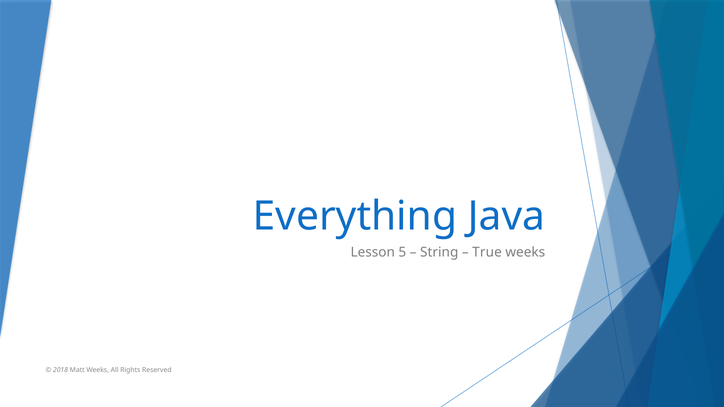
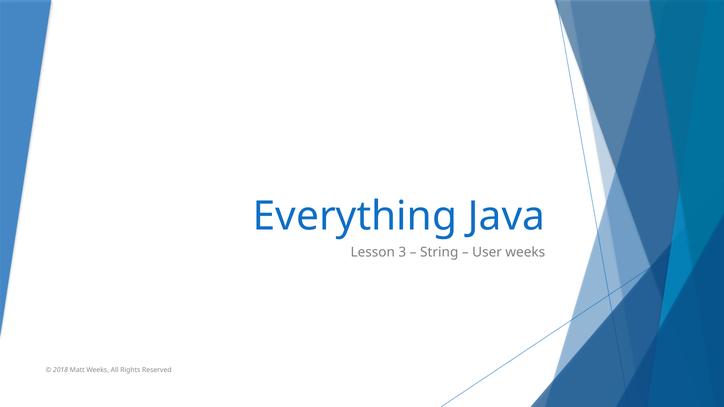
5: 5 -> 3
True: True -> User
